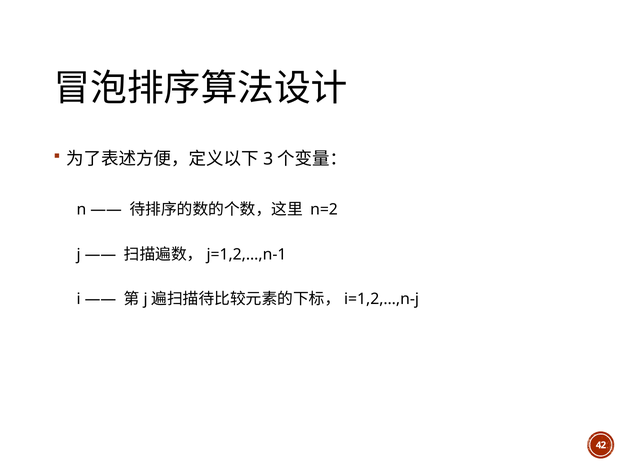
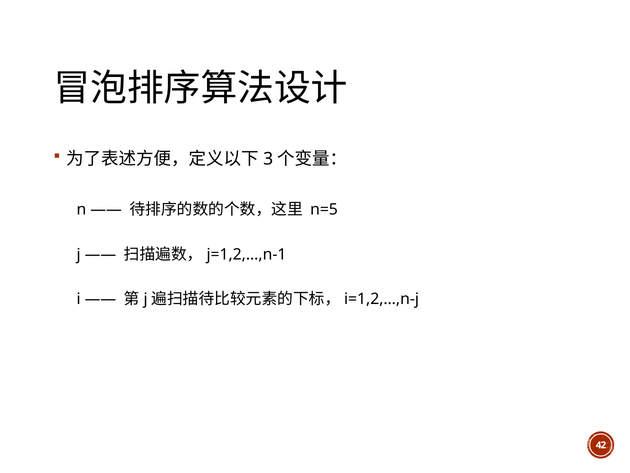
n=2: n=2 -> n=5
